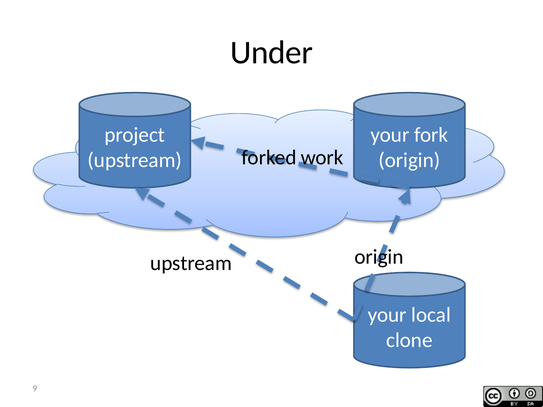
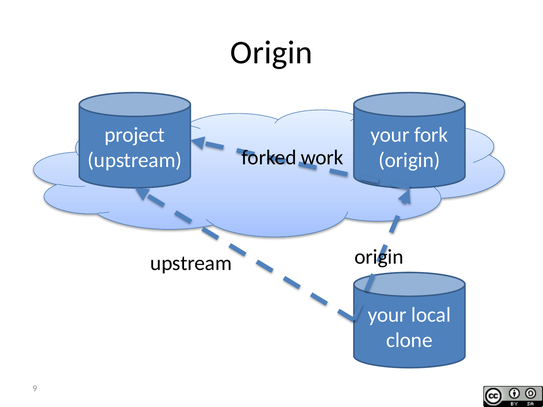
Under at (272, 53): Under -> Origin
